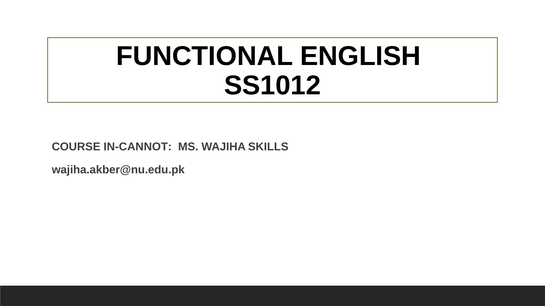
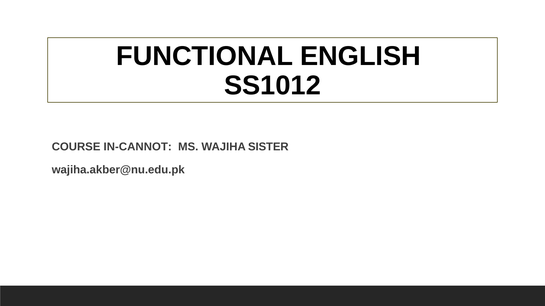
SKILLS: SKILLS -> SISTER
